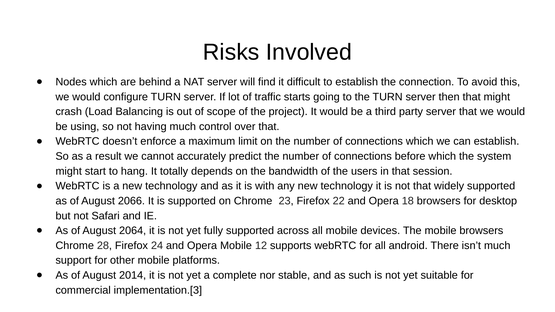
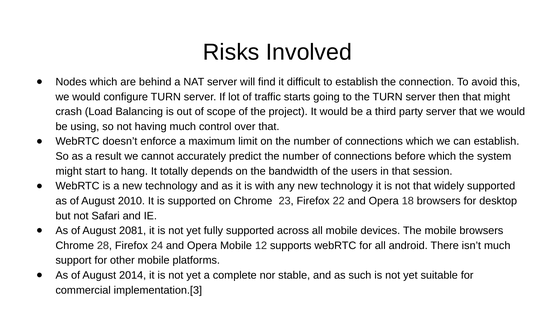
2066: 2066 -> 2010
2064: 2064 -> 2081
